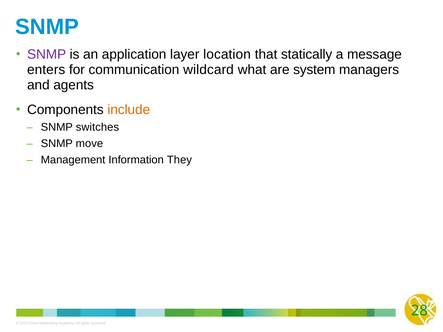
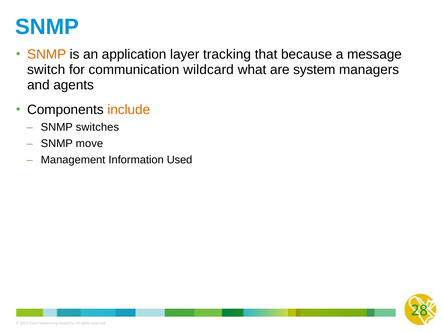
SNMP at (47, 54) colour: purple -> orange
location: location -> tracking
statically: statically -> because
enters: enters -> switch
They: They -> Used
